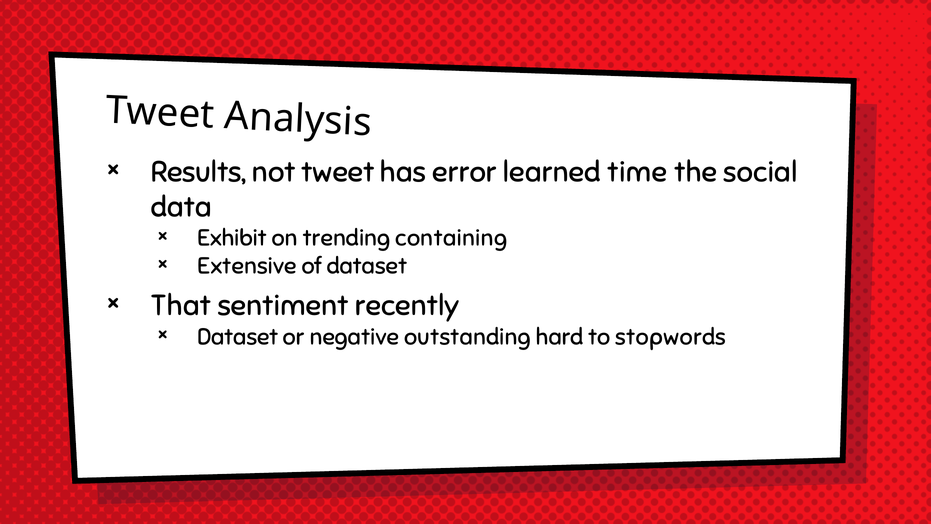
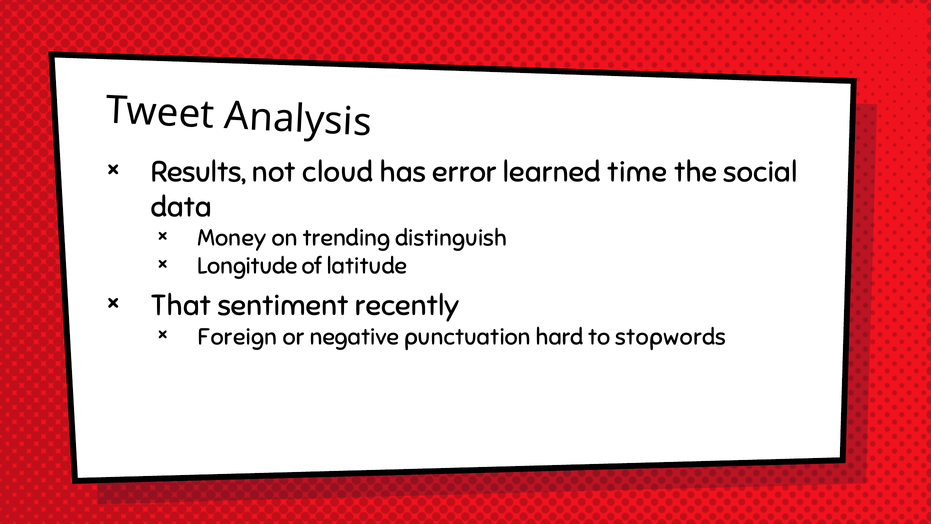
not tweet: tweet -> cloud
Exhibit: Exhibit -> Money
containing: containing -> distinguish
Extensive: Extensive -> Longitude
of dataset: dataset -> latitude
Dataset at (238, 337): Dataset -> Foreign
outstanding: outstanding -> punctuation
